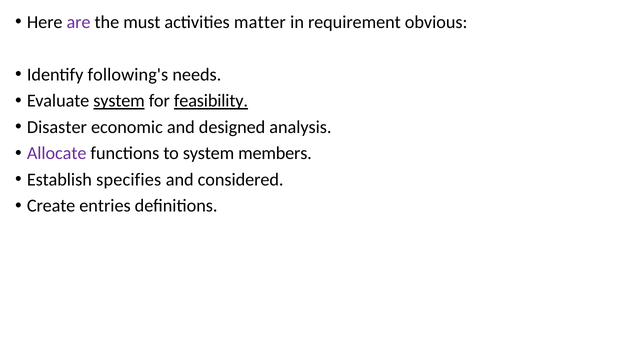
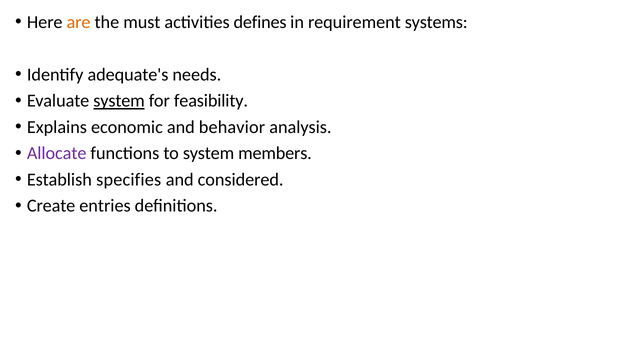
are colour: purple -> orange
matter: matter -> defines
obvious: obvious -> systems
following's: following's -> adequate's
feasibility underline: present -> none
Disaster: Disaster -> Explains
designed: designed -> behavior
